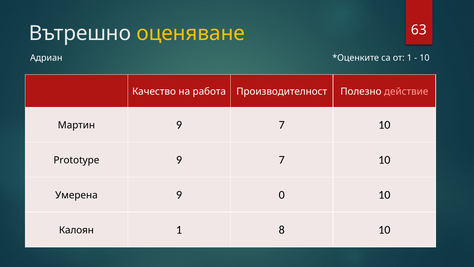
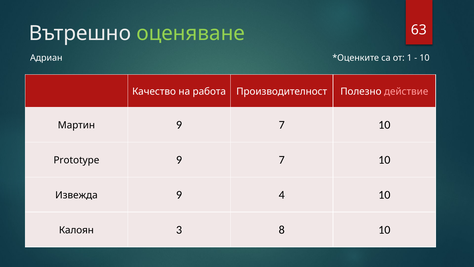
оценяване colour: yellow -> light green
Умерена: Умерена -> Извежда
0: 0 -> 4
Калоян 1: 1 -> 3
